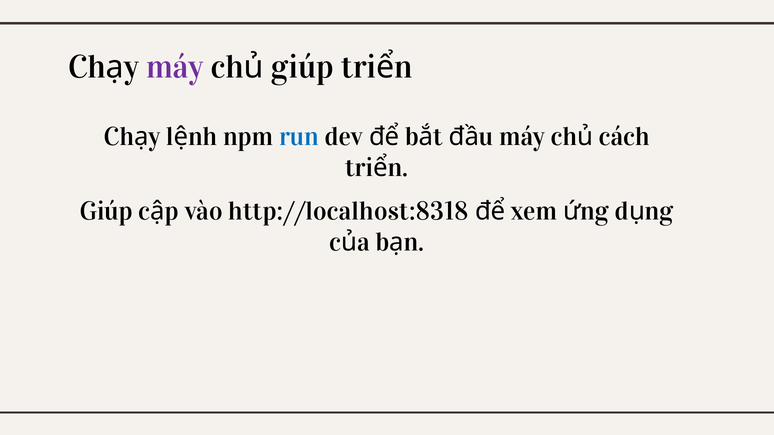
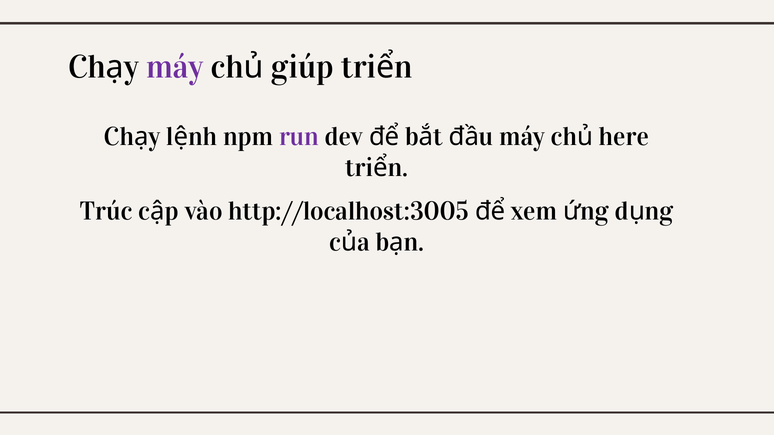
run colour: blue -> purple
cách: cách -> here
Giúp at (106, 212): Giúp -> Trúc
http://localhost:8318: http://localhost:8318 -> http://localhost:3005
